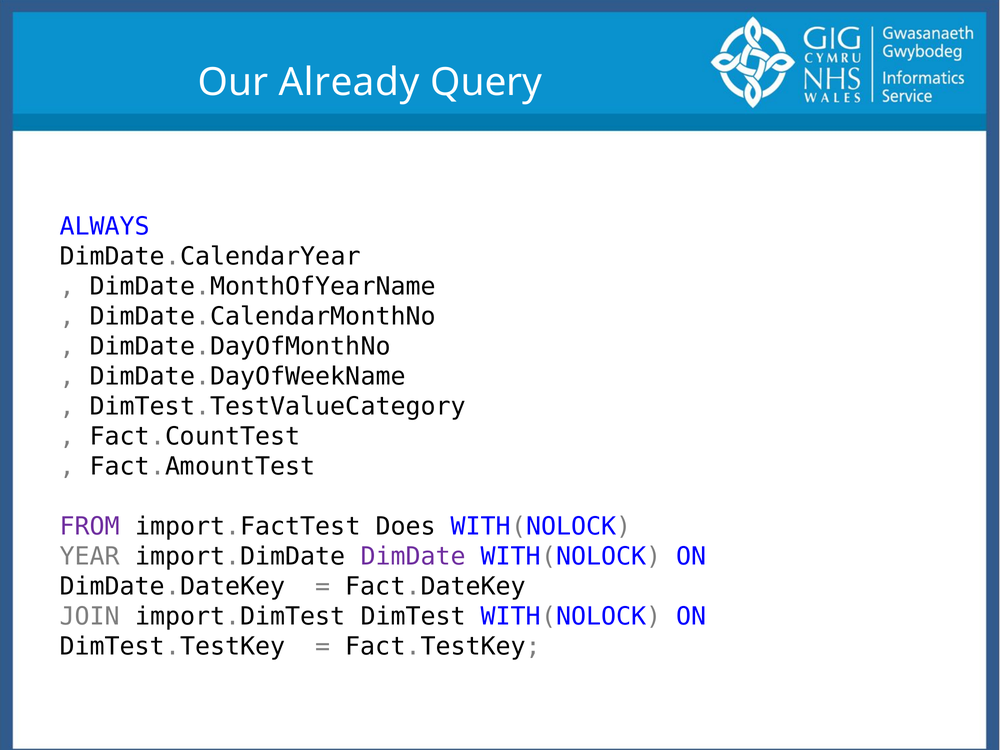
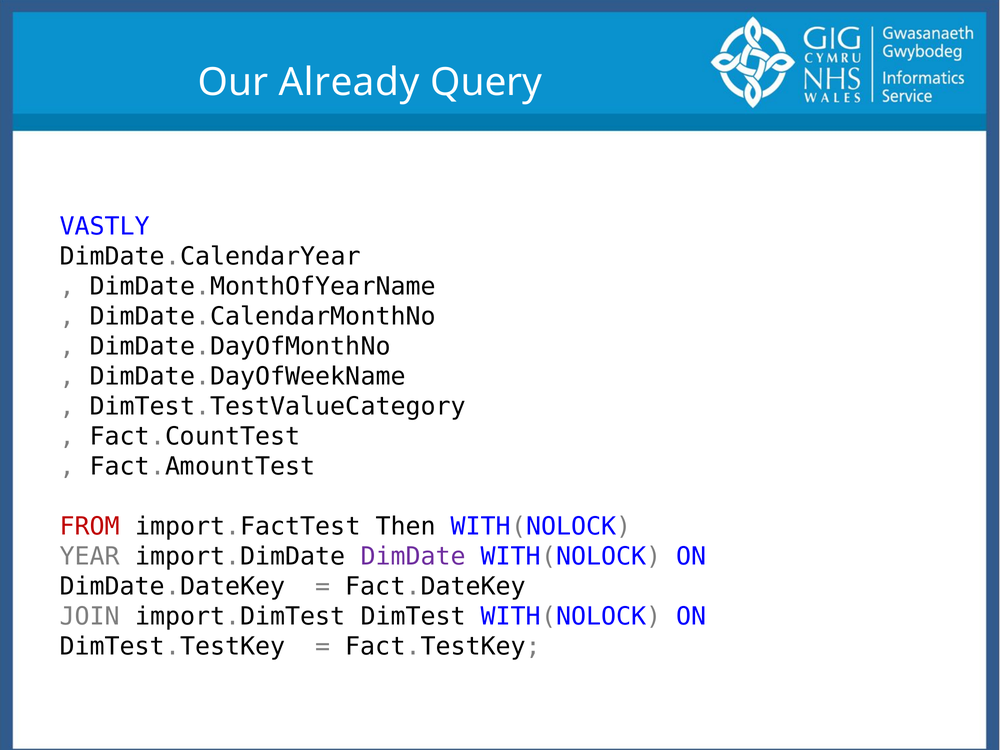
ALWAYS: ALWAYS -> VASTLY
FROM colour: purple -> red
Does: Does -> Then
